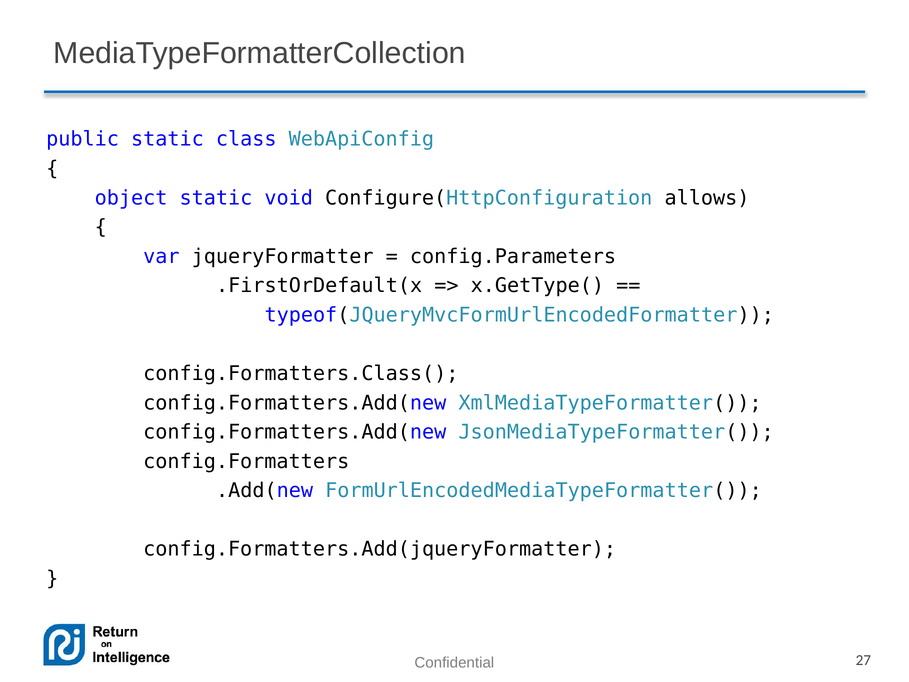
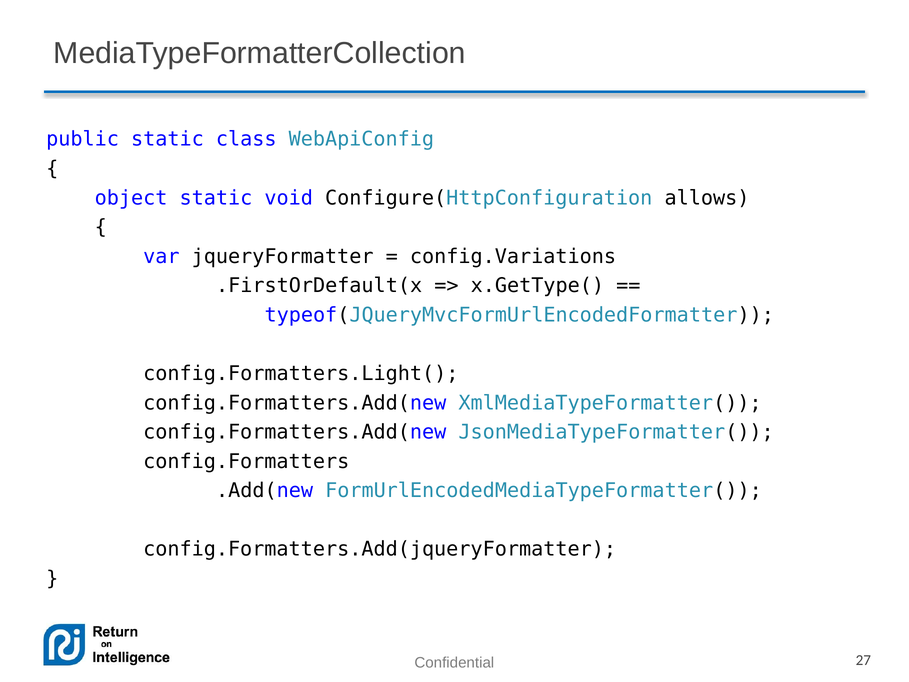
config.Parameters: config.Parameters -> config.Variations
config.Formatters.Class(: config.Formatters.Class( -> config.Formatters.Light(
